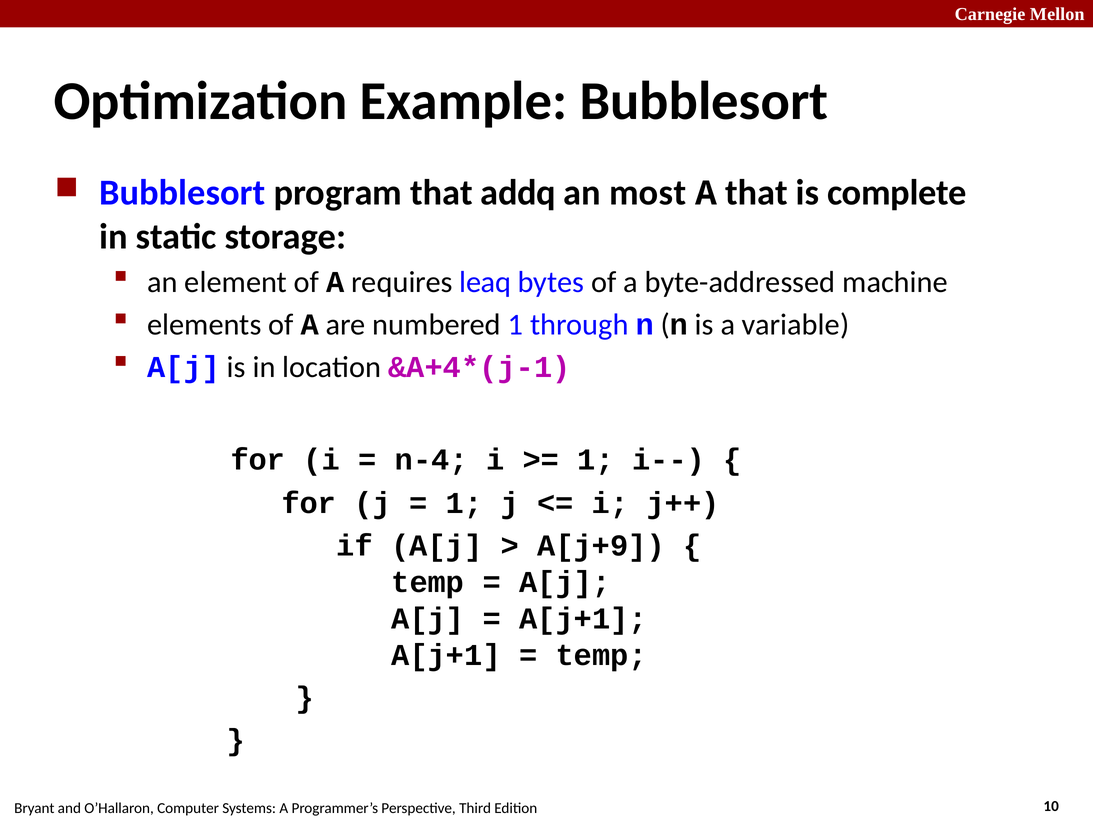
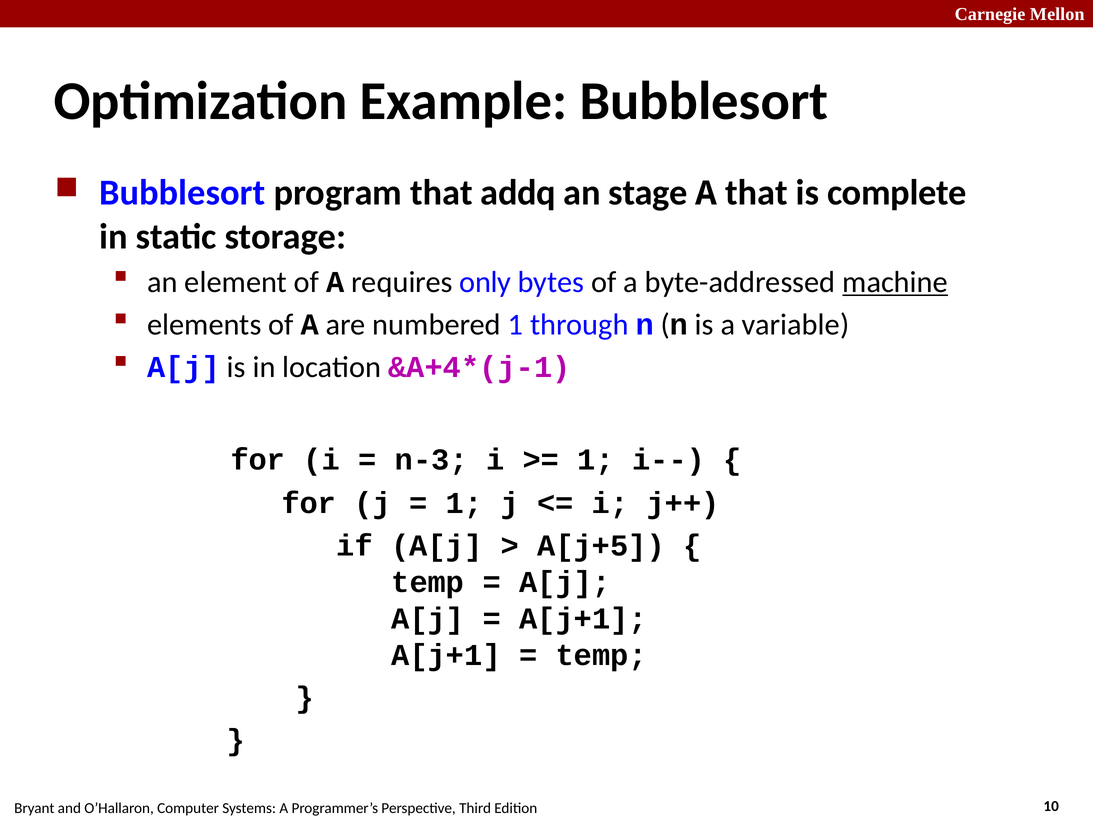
most: most -> stage
leaq: leaq -> only
machine underline: none -> present
n-4: n-4 -> n-3
A[j+9: A[j+9 -> A[j+5
